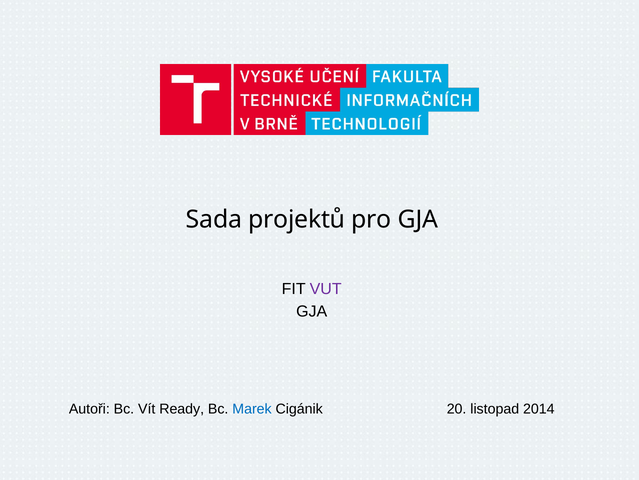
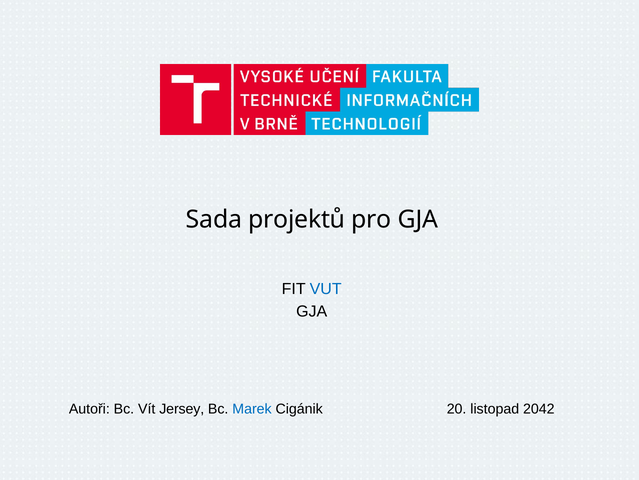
VUT colour: purple -> blue
Ready: Ready -> Jersey
2014: 2014 -> 2042
